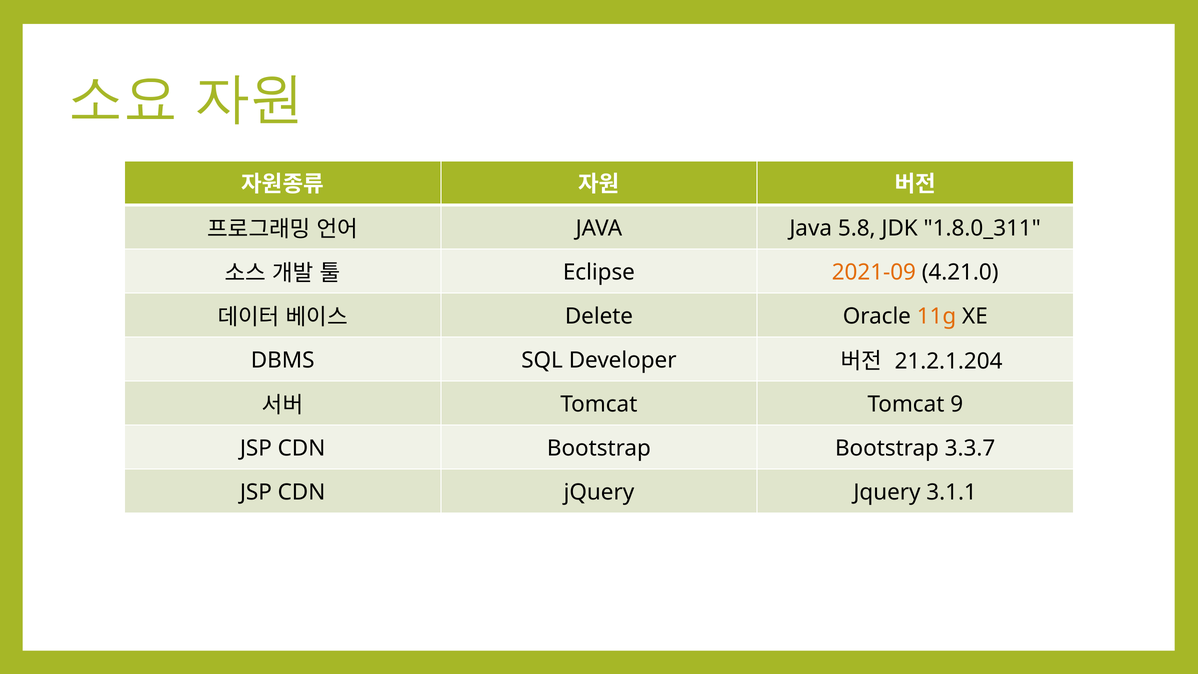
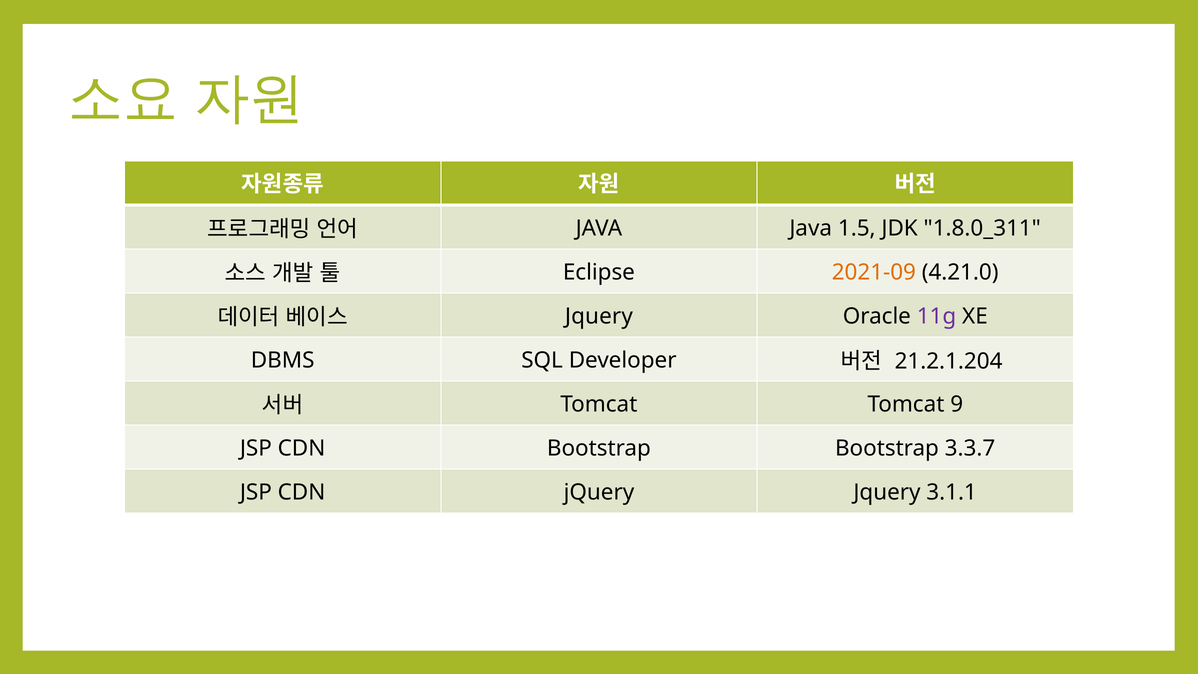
5.8: 5.8 -> 1.5
Delete at (599, 316): Delete -> Jquery
11g colour: orange -> purple
